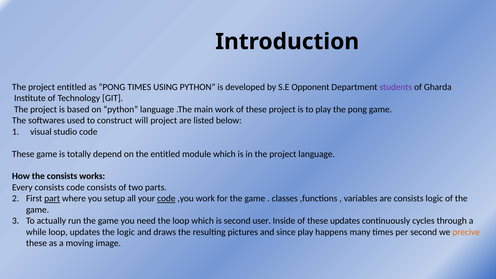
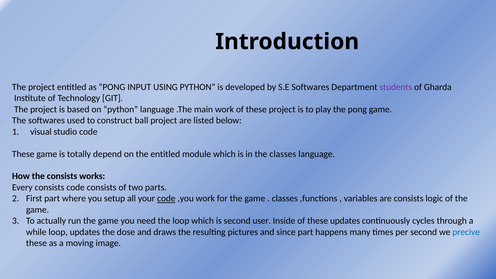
PONG TIMES: TIMES -> INPUT
S.E Opponent: Opponent -> Softwares
will: will -> ball
in the project: project -> classes
part at (52, 199) underline: present -> none
the logic: logic -> dose
since play: play -> part
precive colour: orange -> blue
